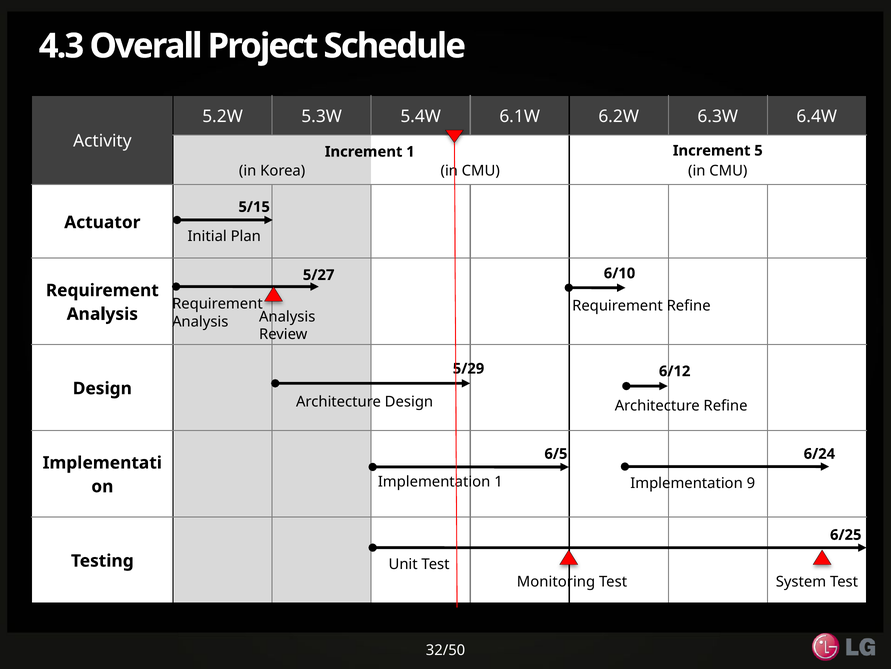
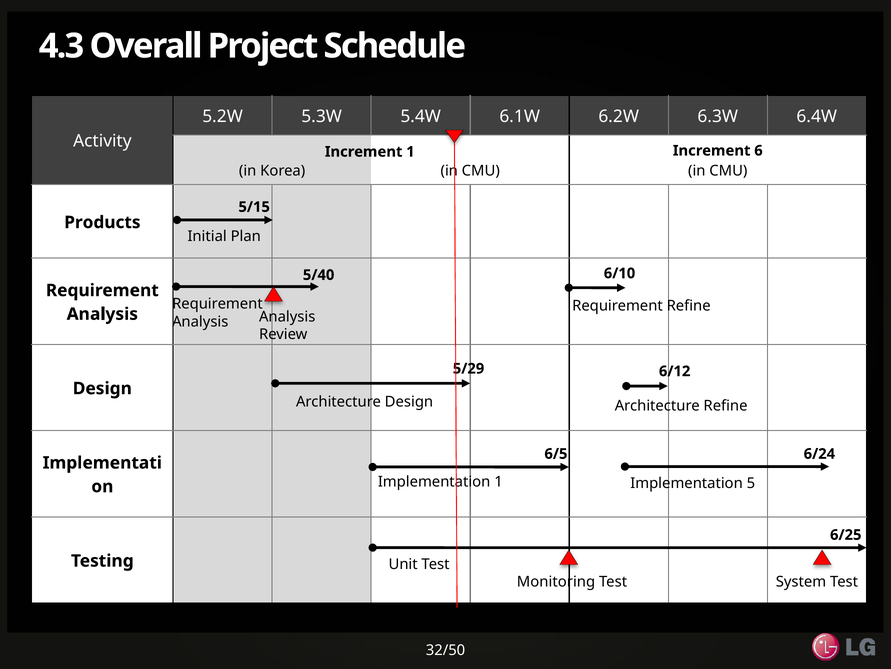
5: 5 -> 6
Actuator: Actuator -> Products
5/27: 5/27 -> 5/40
9: 9 -> 5
